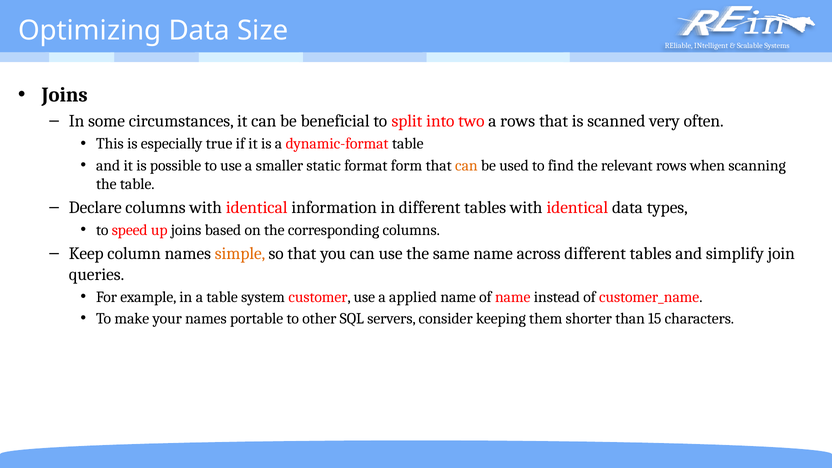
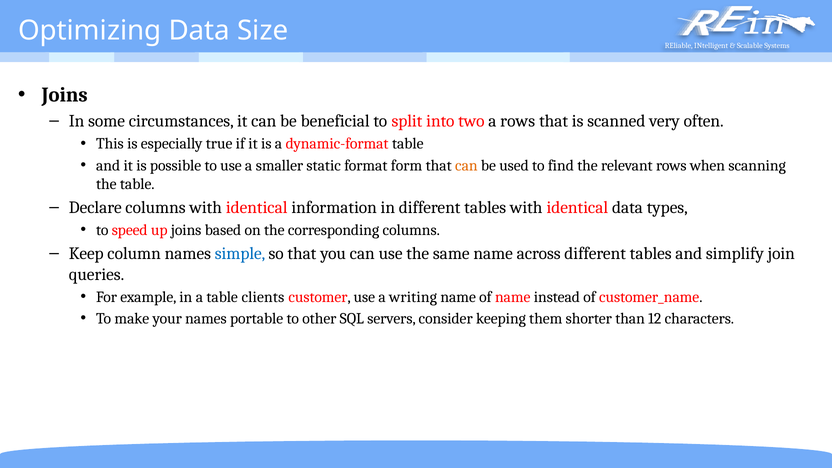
simple colour: orange -> blue
system: system -> clients
applied: applied -> writing
15: 15 -> 12
